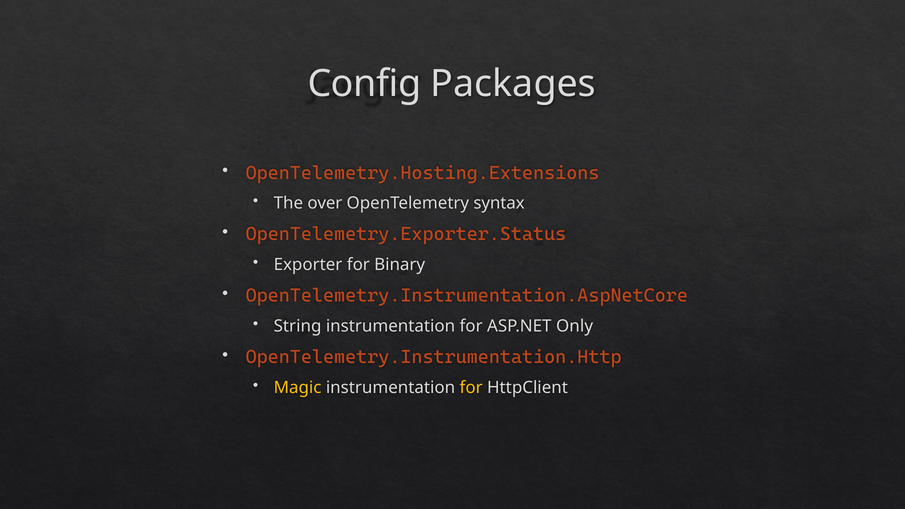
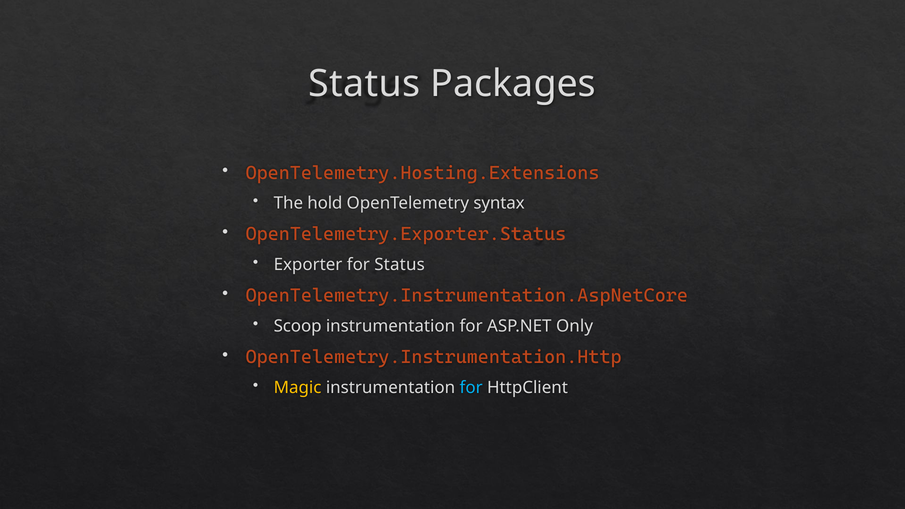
Config at (365, 84): Config -> Status
over: over -> hold
for Binary: Binary -> Status
String: String -> Scoop
for at (471, 388) colour: yellow -> light blue
